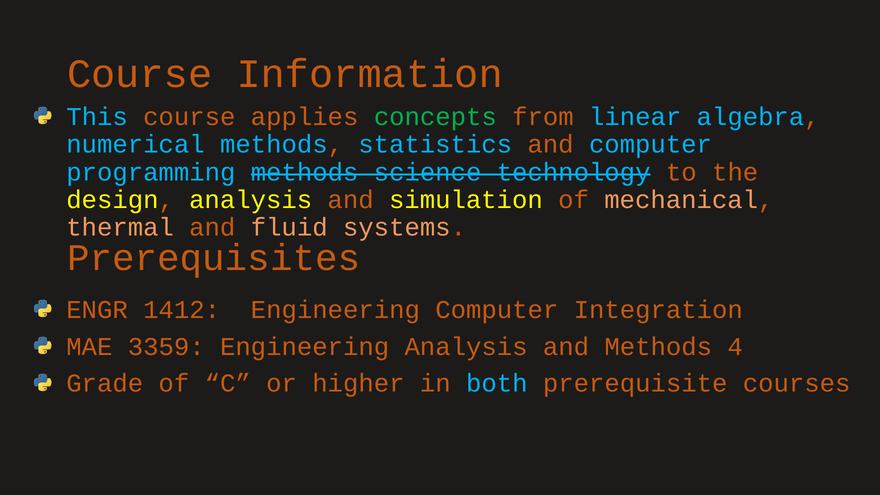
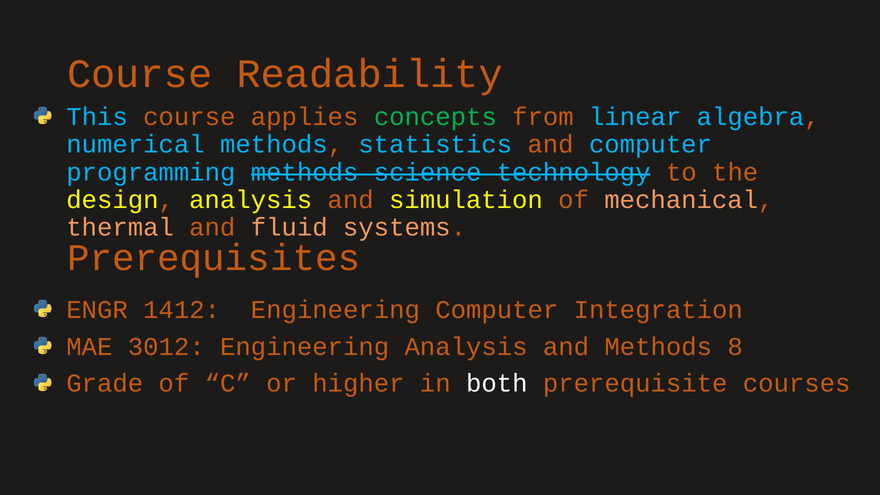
Information: Information -> Readability
3359: 3359 -> 3012
4: 4 -> 8
both colour: light blue -> white
